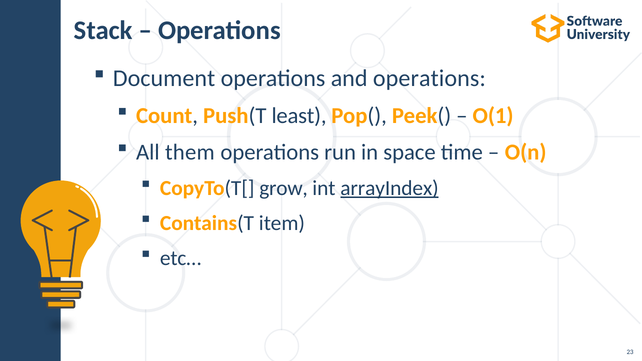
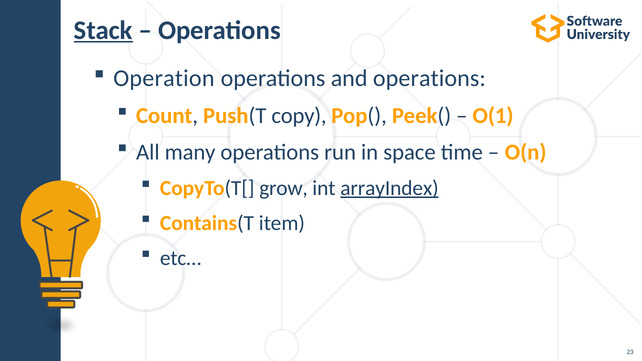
Stack underline: none -> present
Document: Document -> Operation
least: least -> copy
them: them -> many
